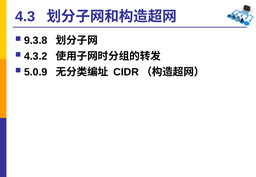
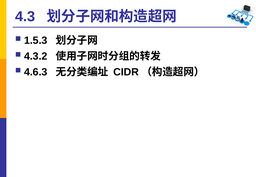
9.3.8: 9.3.8 -> 1.5.3
5.0.9: 5.0.9 -> 4.6.3
